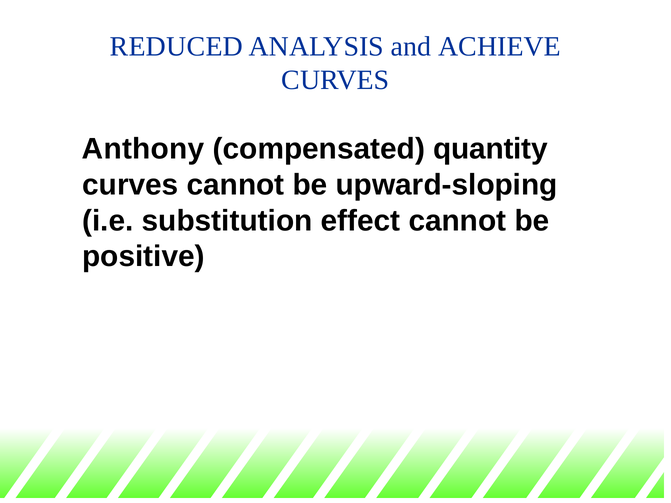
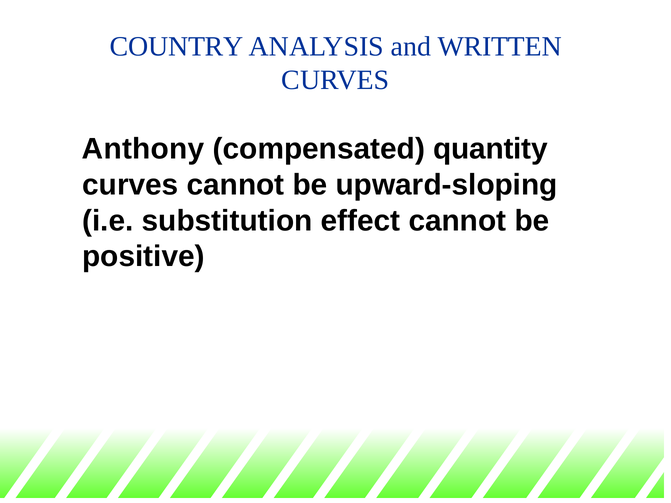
REDUCED: REDUCED -> COUNTRY
ACHIEVE: ACHIEVE -> WRITTEN
